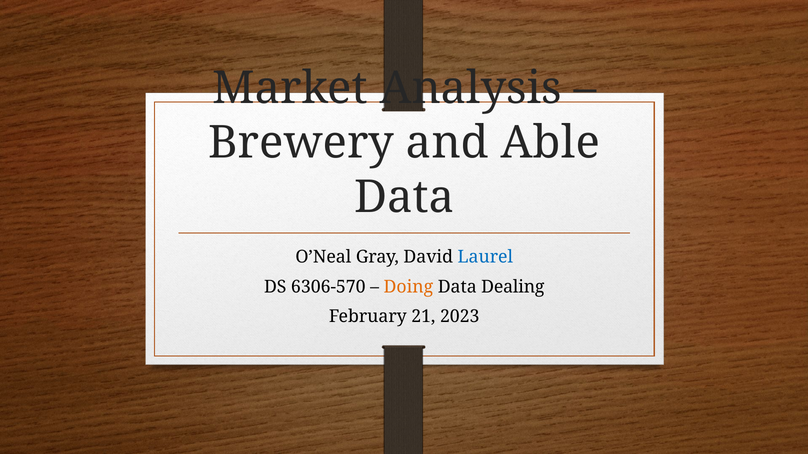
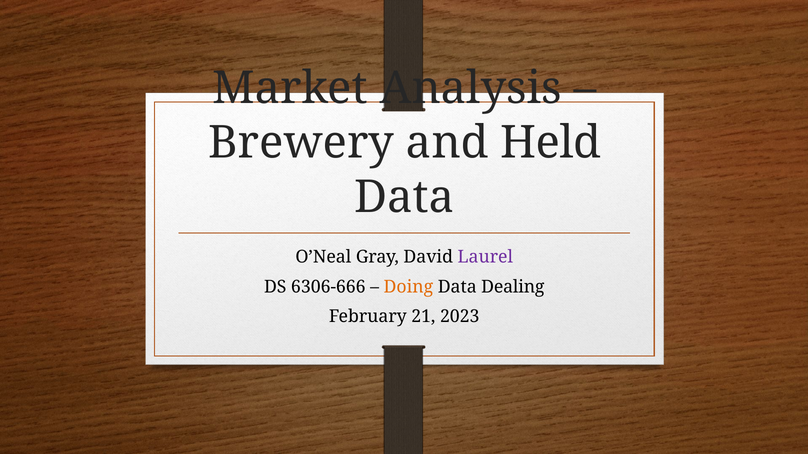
Able: Able -> Held
Laurel colour: blue -> purple
6306-570: 6306-570 -> 6306-666
